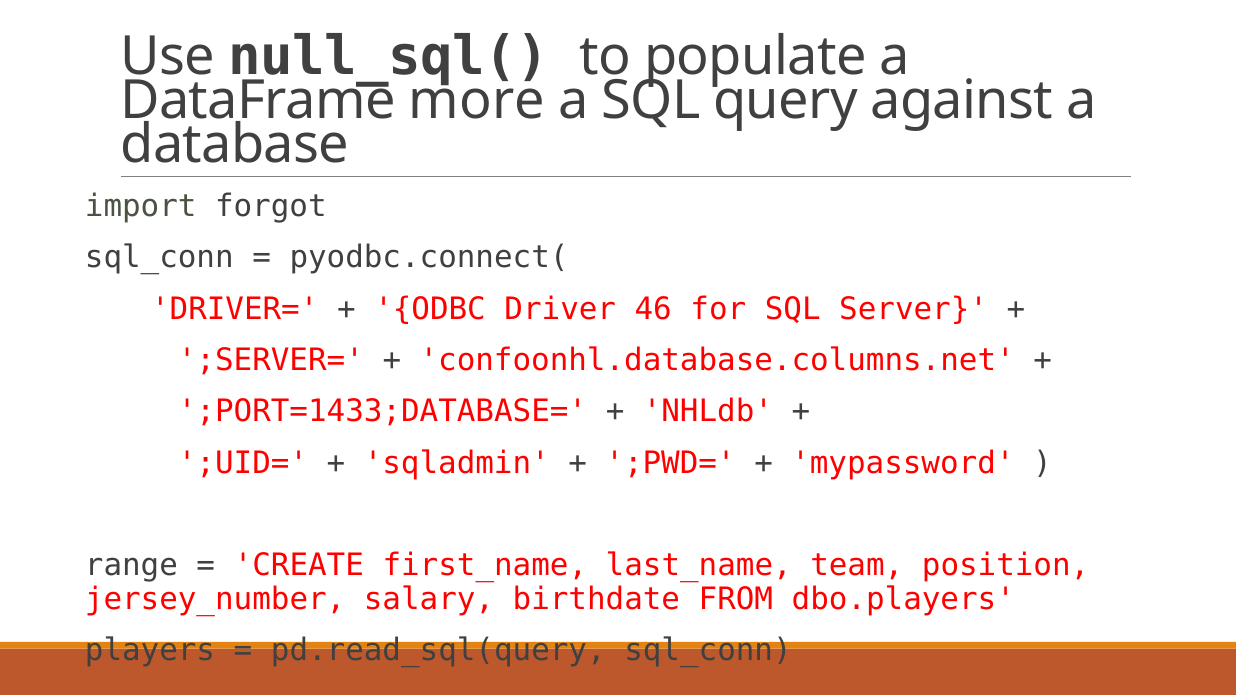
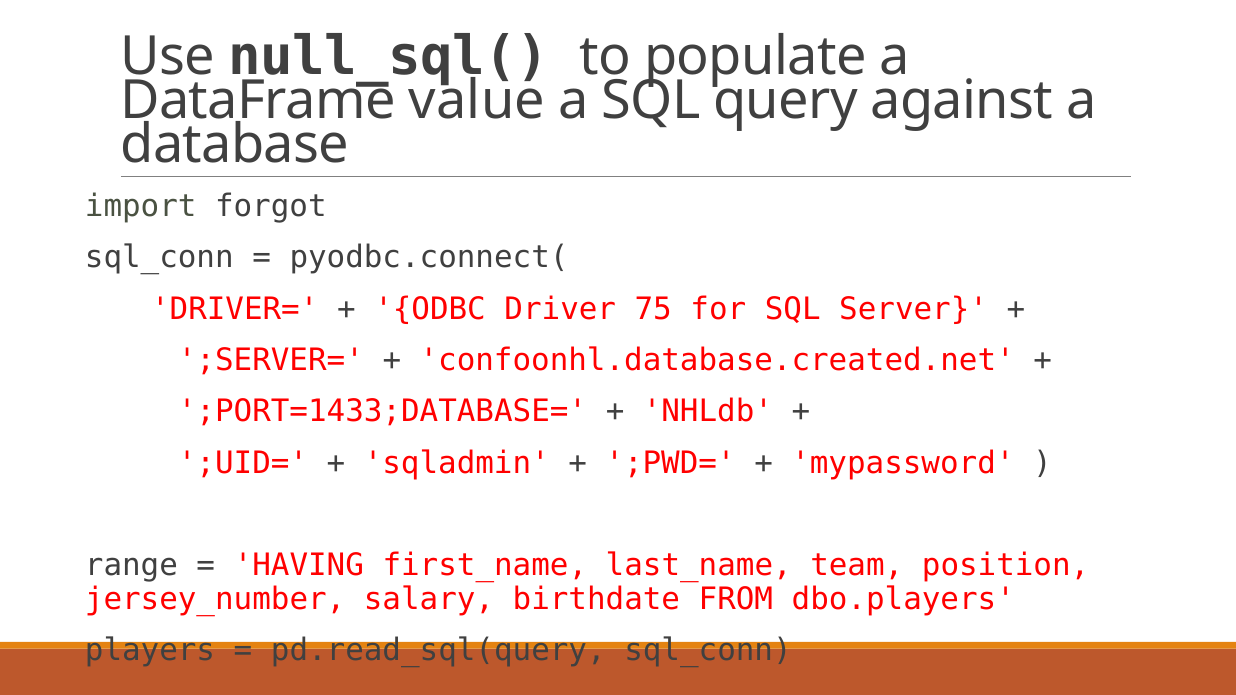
more: more -> value
46: 46 -> 75
confoonhl.database.columns.net: confoonhl.database.columns.net -> confoonhl.database.created.net
CREATE: CREATE -> HAVING
